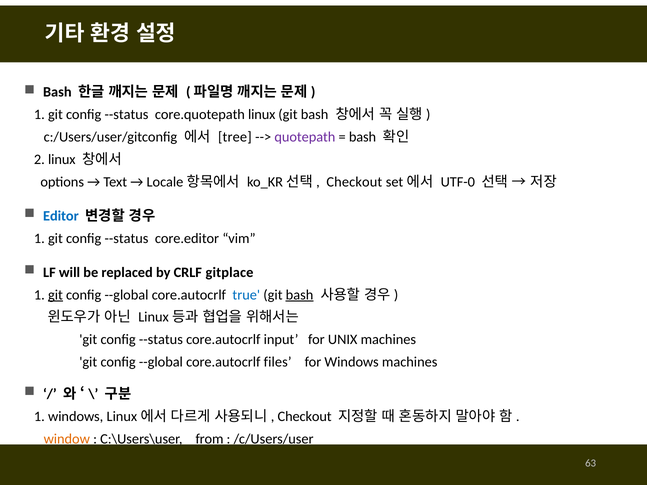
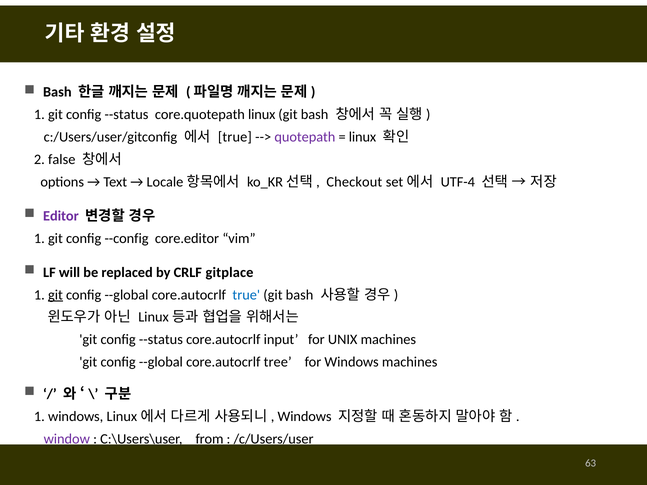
tree at (235, 137): tree -> true
bash at (362, 137): bash -> linux
2 linux: linux -> false
UTF-0: UTF-0 -> UTF-4
Editor colour: blue -> purple
--status at (127, 239): --status -> --config
bash at (300, 295) underline: present -> none
files: files -> tree
Checkout at (305, 417): Checkout -> Windows
window colour: orange -> purple
